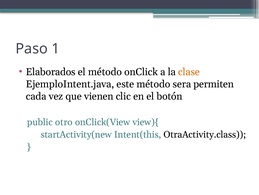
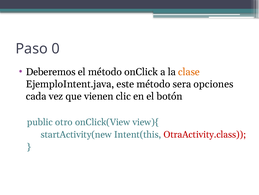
1: 1 -> 0
Elaborados: Elaborados -> Deberemos
permiten: permiten -> opciones
OtraActivity.class colour: black -> red
